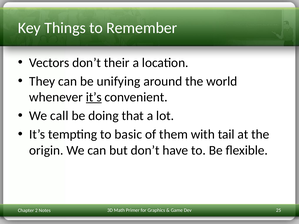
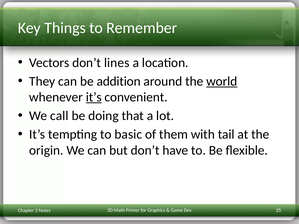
their: their -> lines
unifying: unifying -> addition
world underline: none -> present
